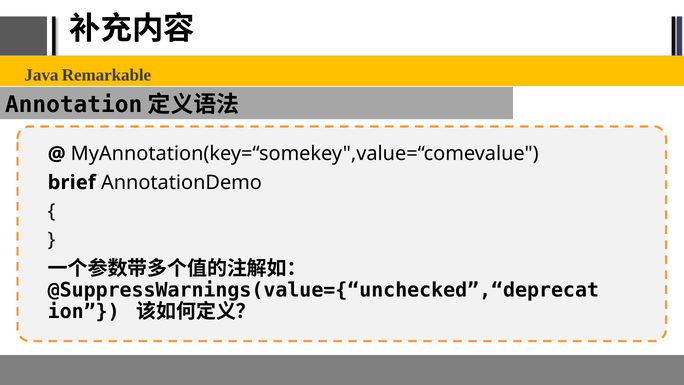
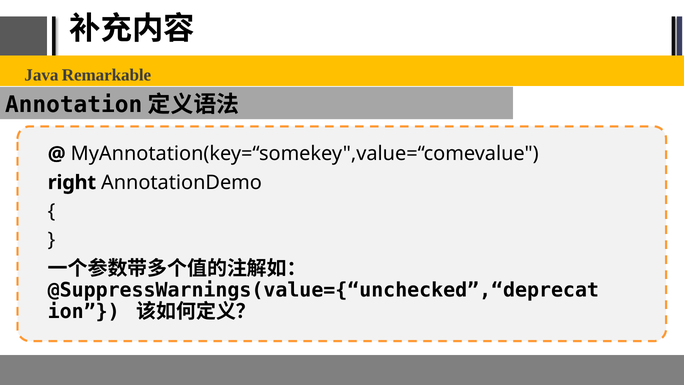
brief: brief -> right
